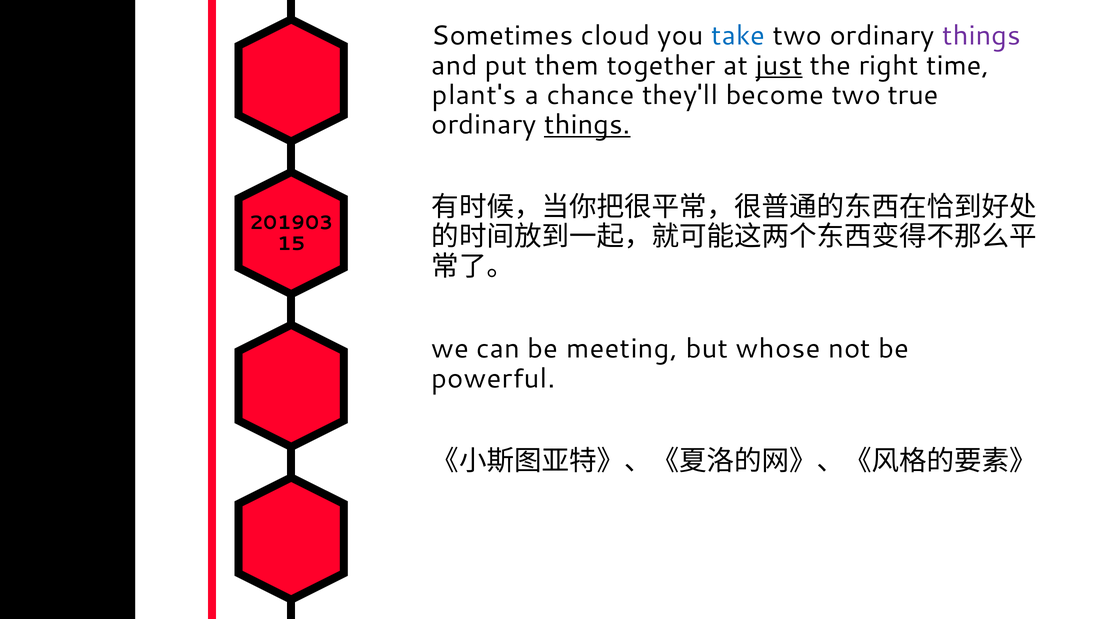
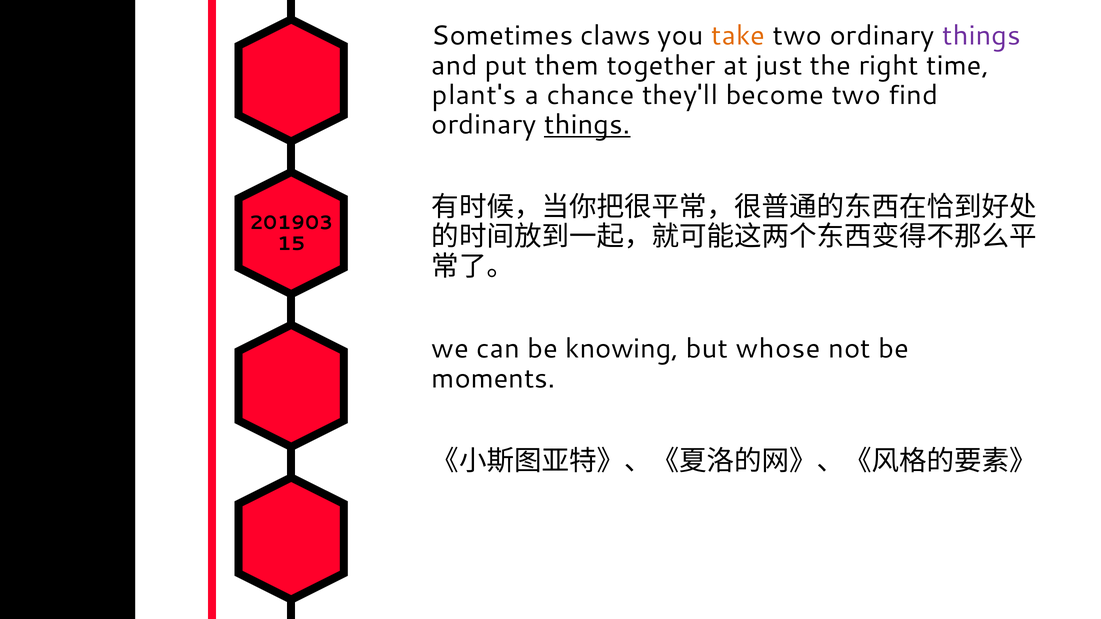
cloud: cloud -> claws
take colour: blue -> orange
just underline: present -> none
true: true -> find
meeting: meeting -> knowing
powerful: powerful -> moments
